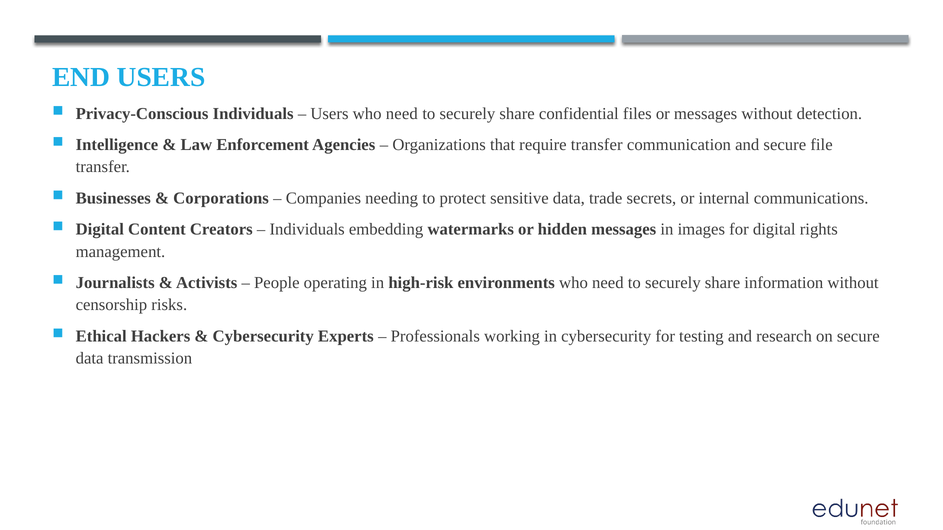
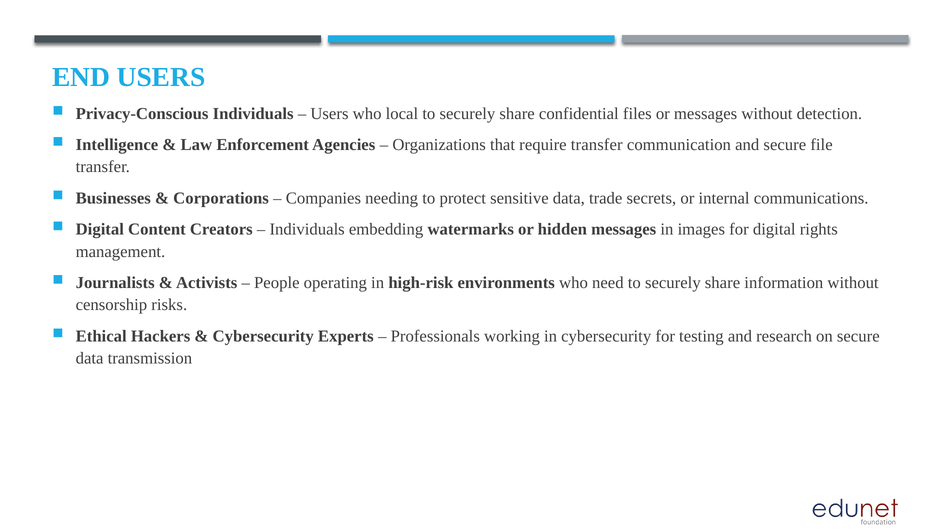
Users who need: need -> local
